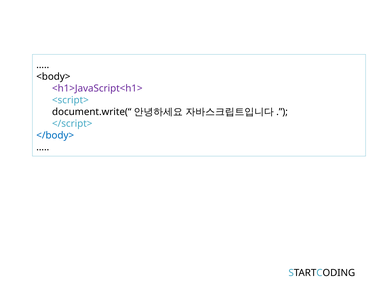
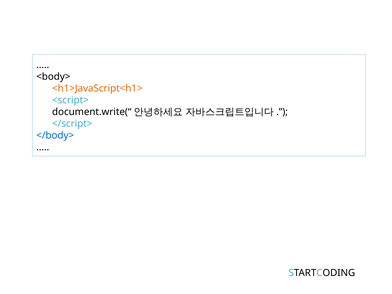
<h1>JavaScript<h1> colour: purple -> orange
